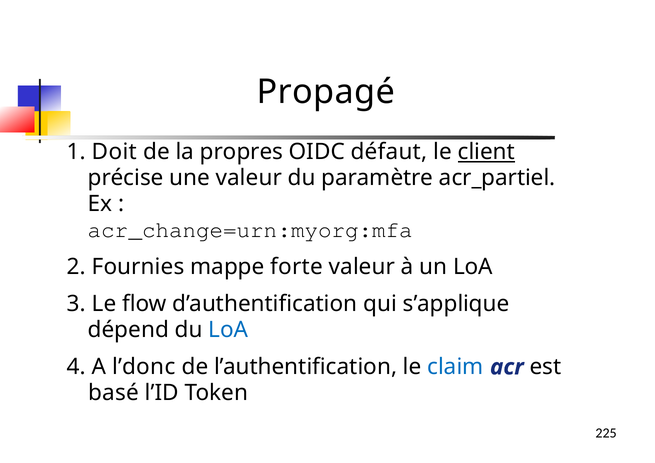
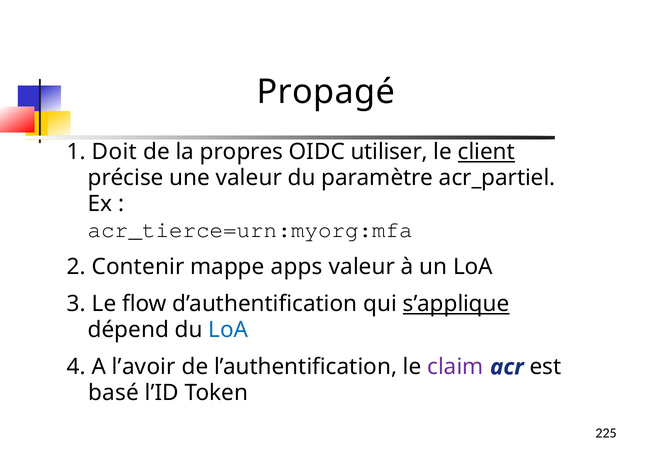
défaut: défaut -> utiliser
acr_change=urn:myorg:mfa: acr_change=urn:myorg:mfa -> acr_tierce=urn:myorg:mfa
Fournies: Fournies -> Contenir
forte: forte -> apps
s’applique underline: none -> present
l’donc: l’donc -> l’avoir
claim colour: blue -> purple
